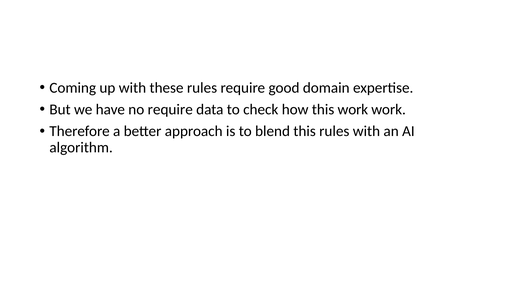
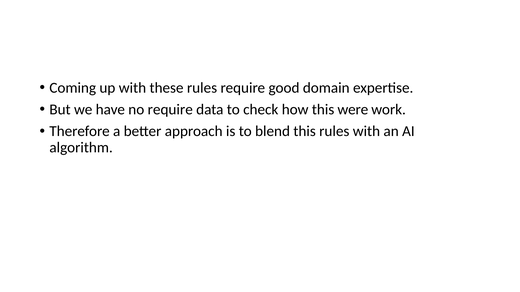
this work: work -> were
